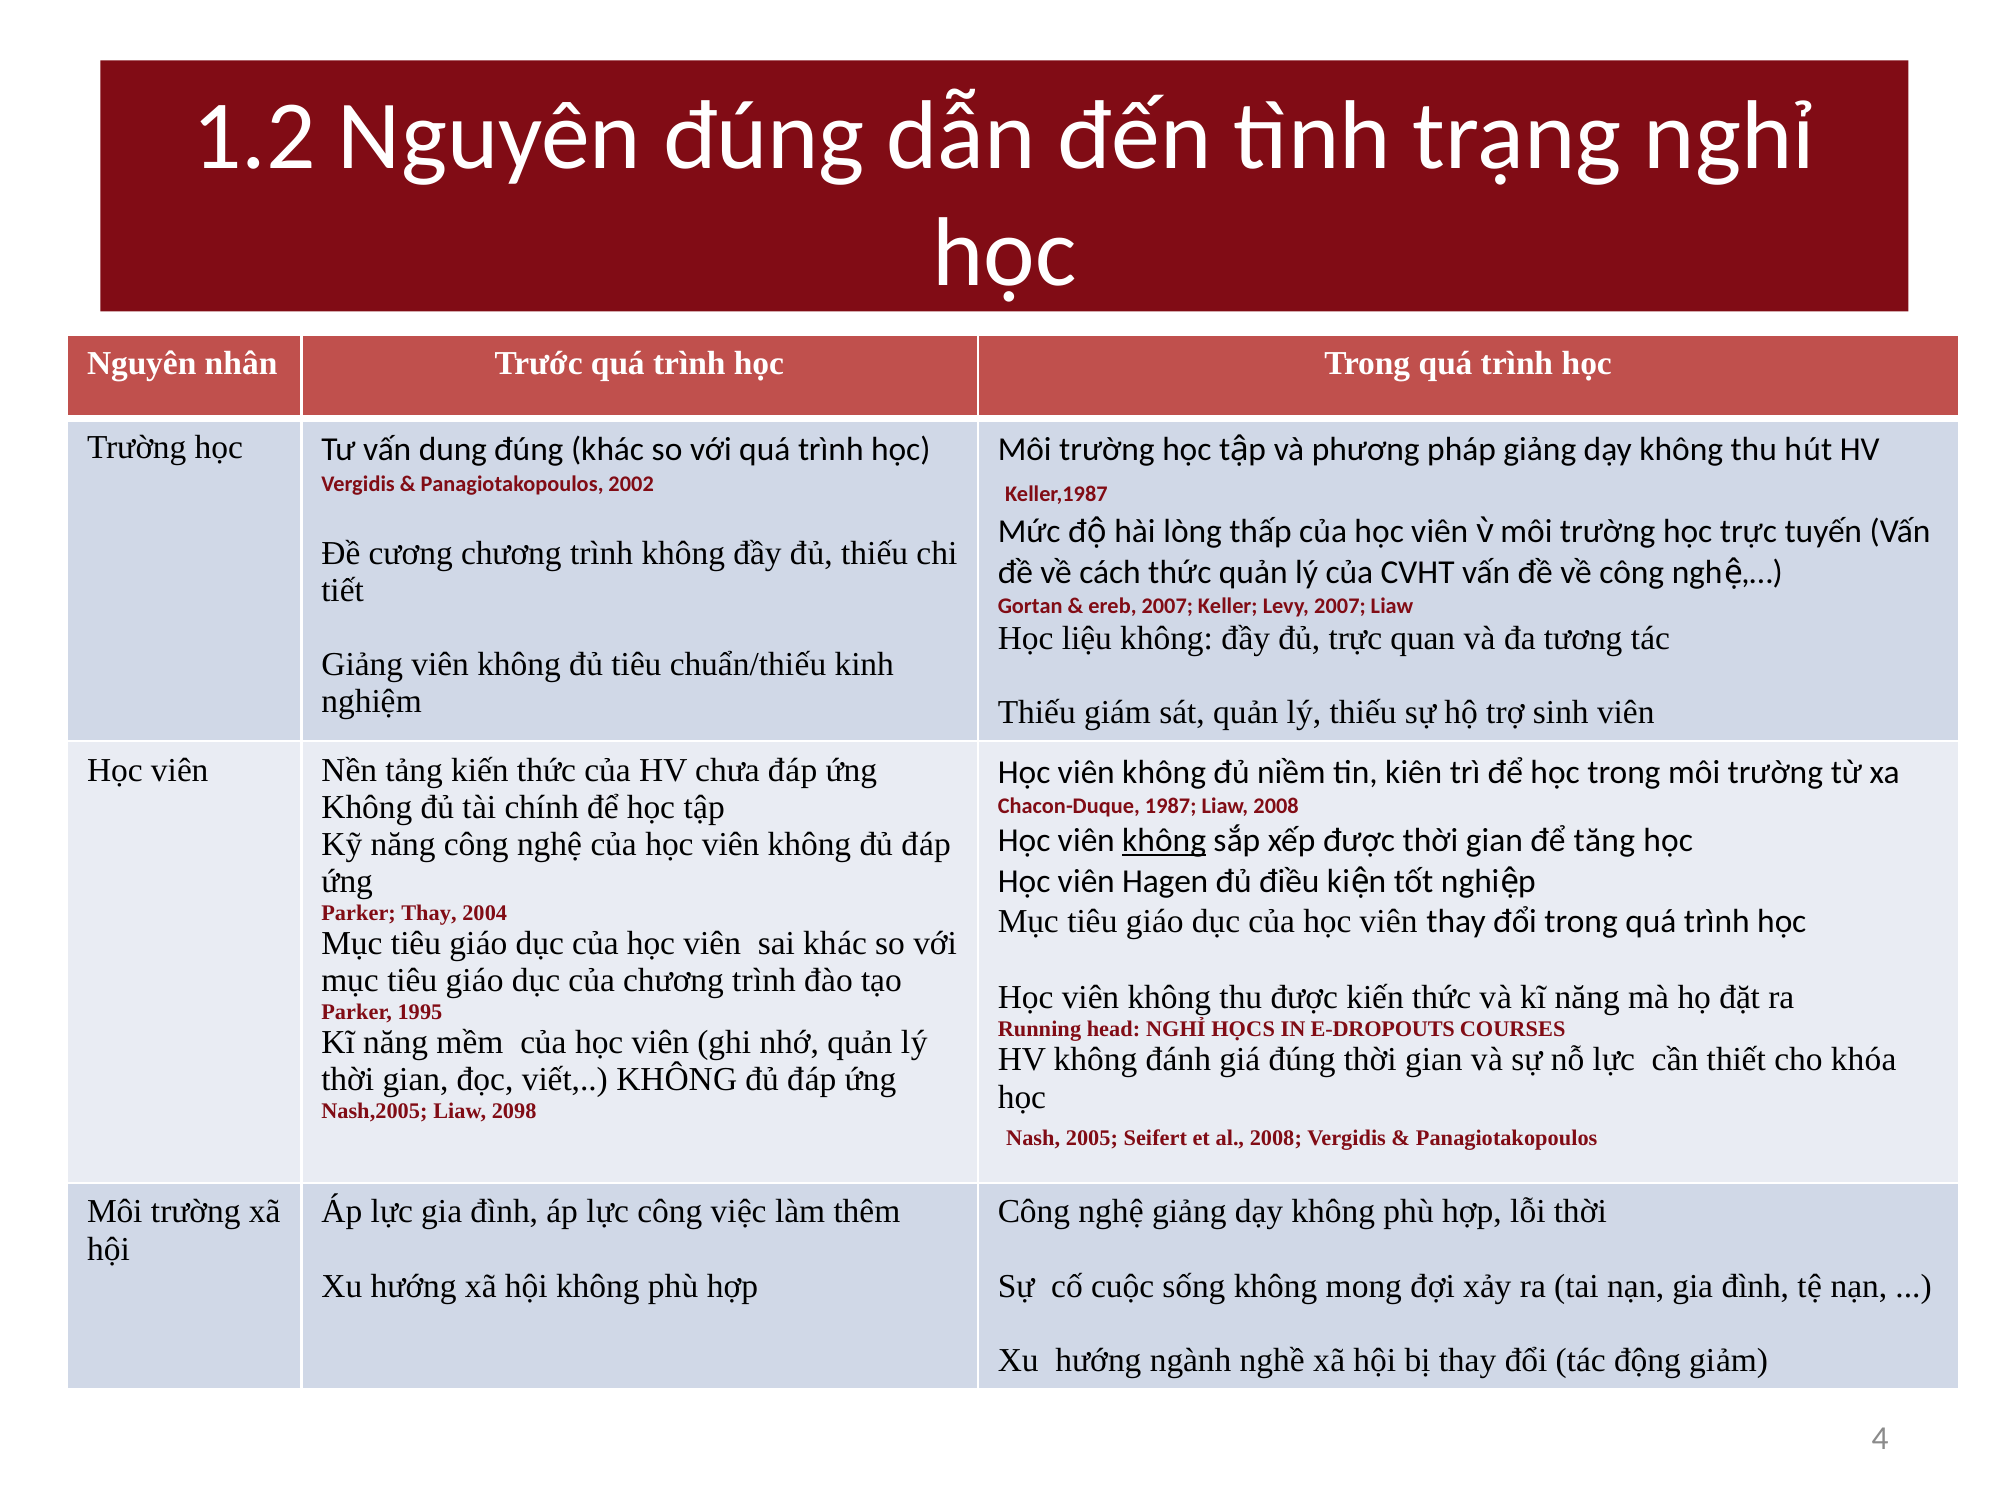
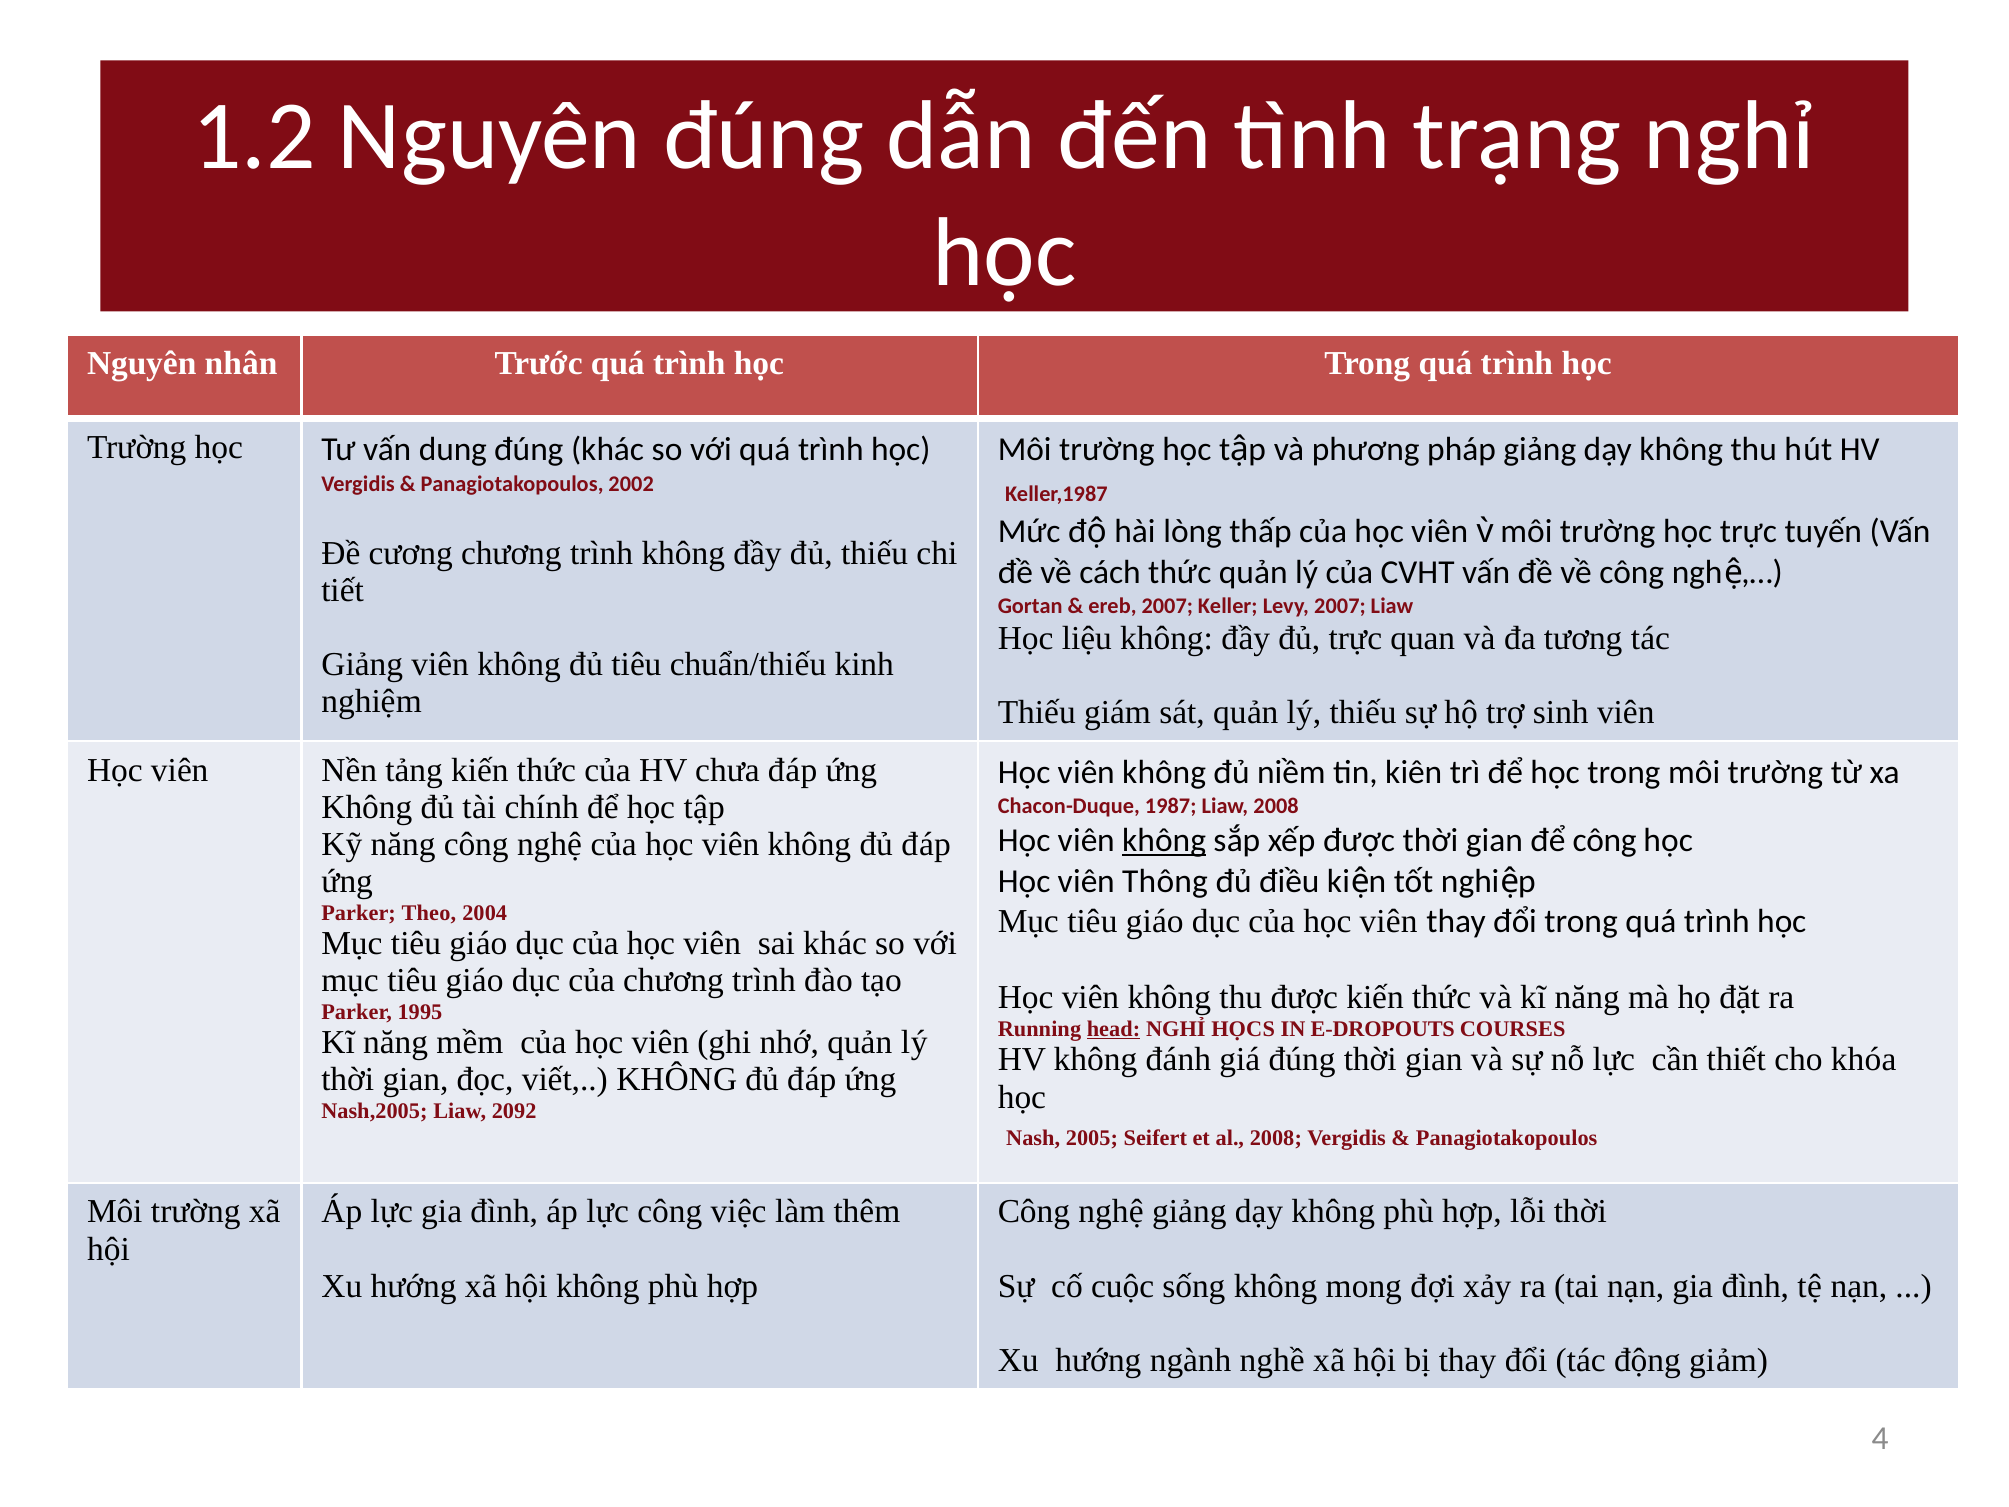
để tăng: tăng -> công
Hagen: Hagen -> Thông
Parker Thay: Thay -> Theo
head underline: none -> present
2098: 2098 -> 2092
